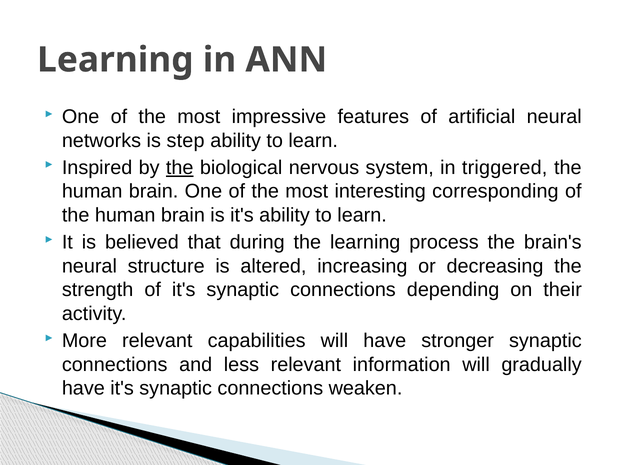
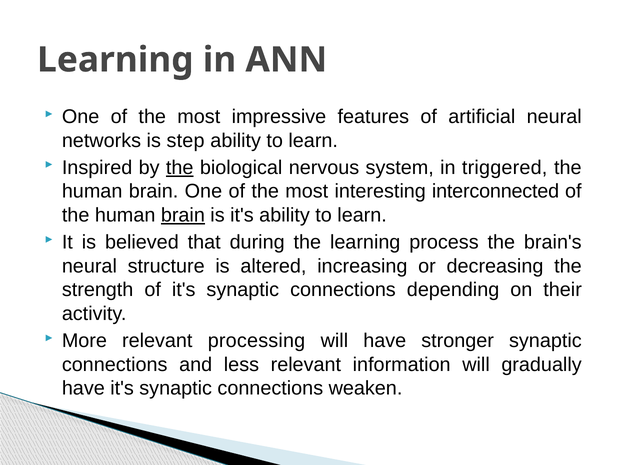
corresponding: corresponding -> interconnected
brain at (183, 215) underline: none -> present
capabilities: capabilities -> processing
